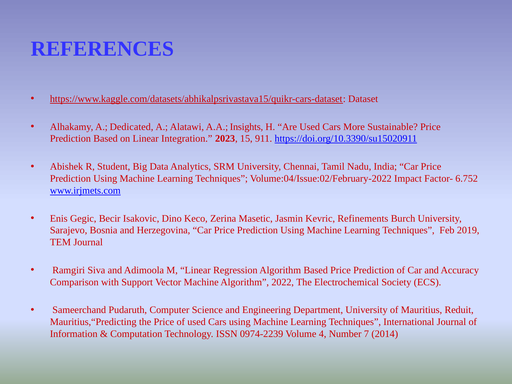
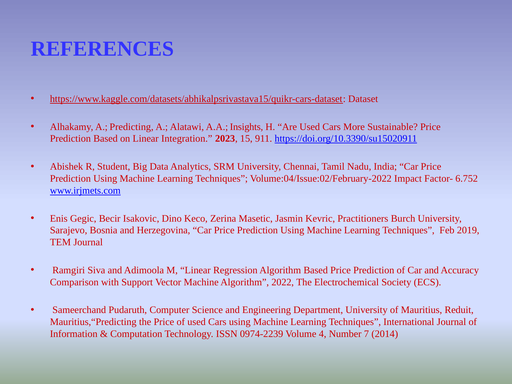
Dedicated: Dedicated -> Predicting
Refinements: Refinements -> Practitioners
